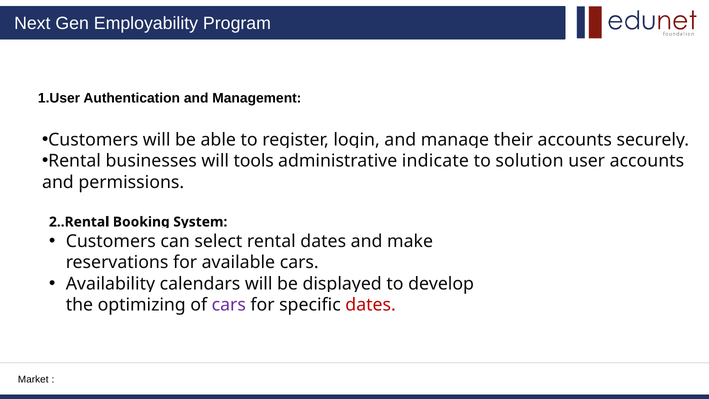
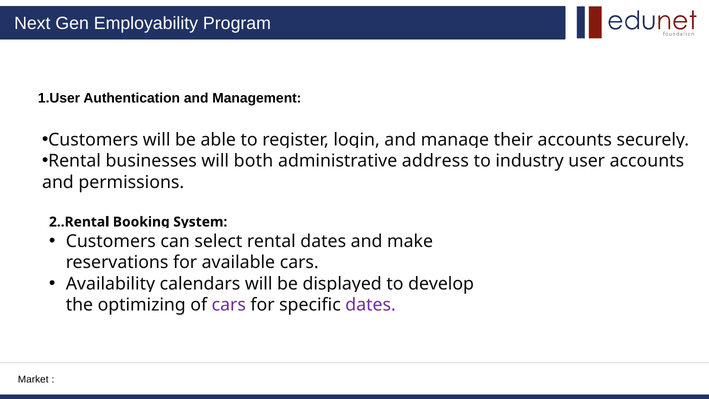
tools: tools -> both
indicate: indicate -> address
solution: solution -> industry
dates at (371, 305) colour: red -> purple
